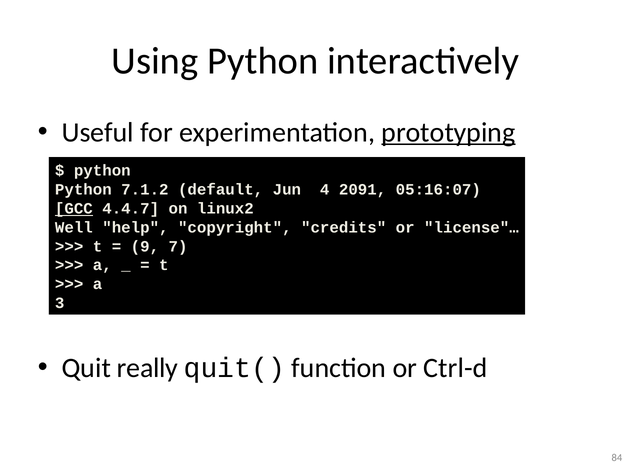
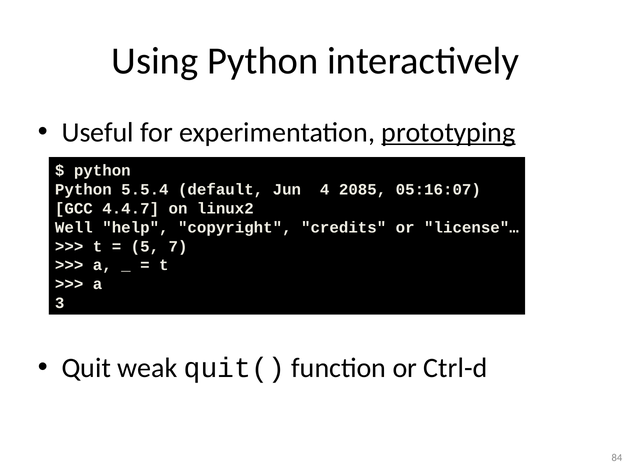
7.1.2: 7.1.2 -> 5.5.4
2091: 2091 -> 2085
GCC underline: present -> none
9: 9 -> 5
really: really -> weak
